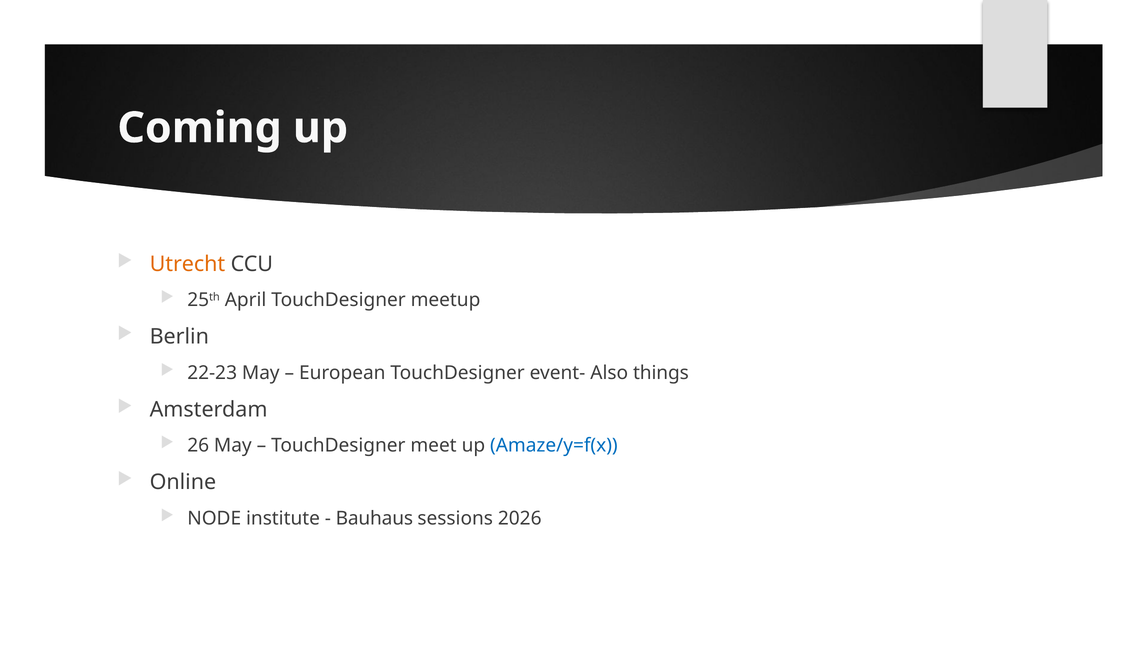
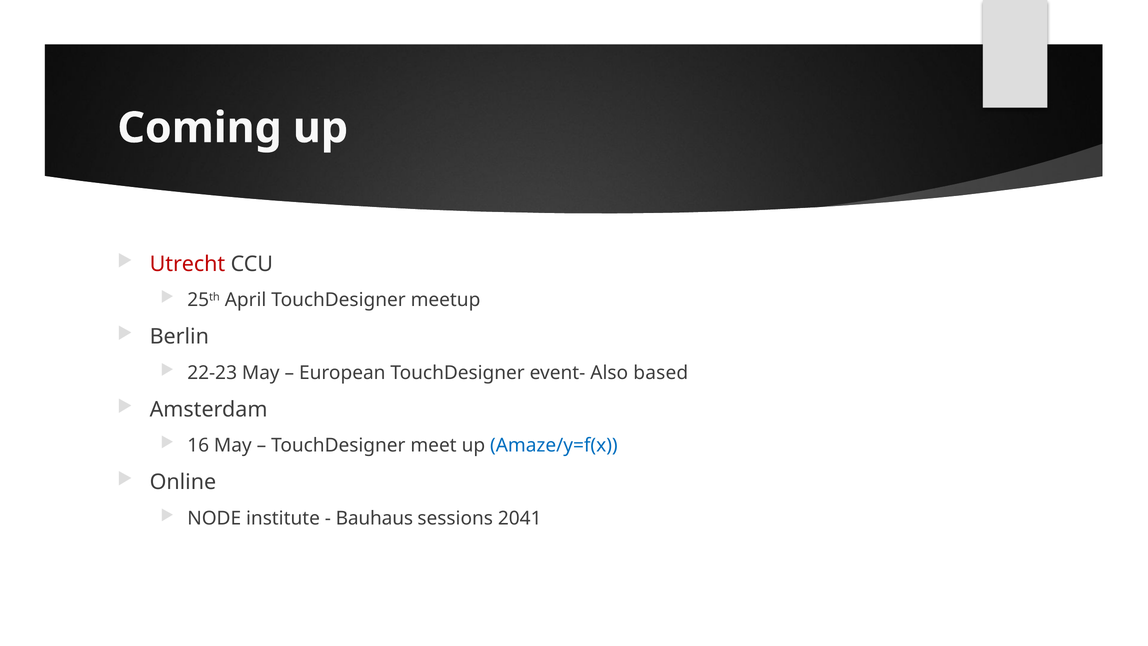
Utrecht colour: orange -> red
things: things -> based
26: 26 -> 16
2026: 2026 -> 2041
